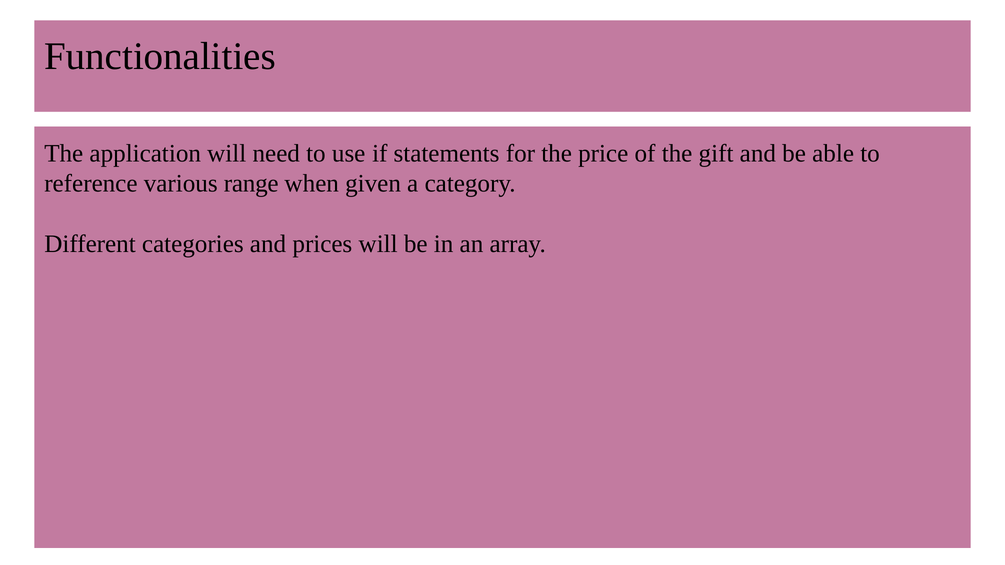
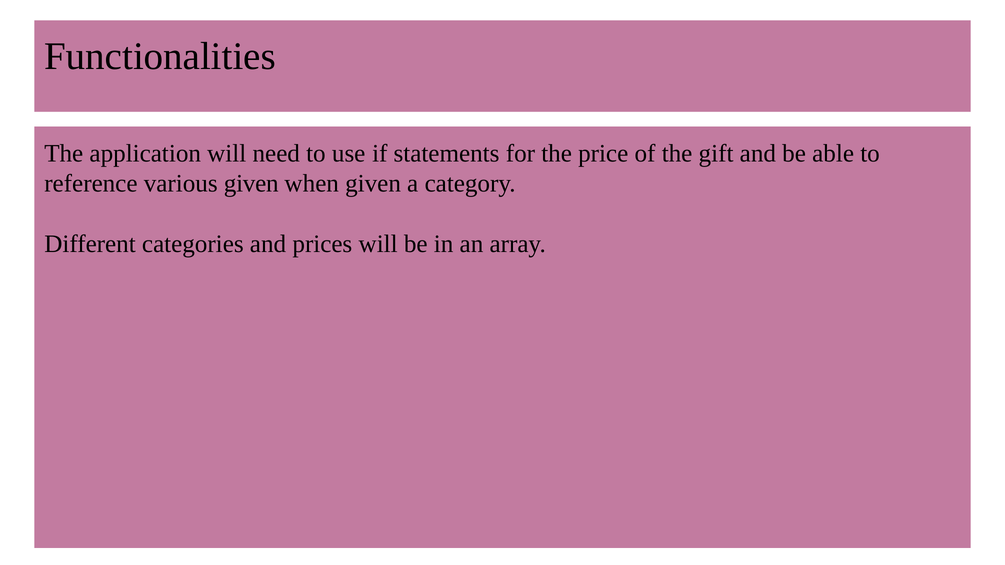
various range: range -> given
